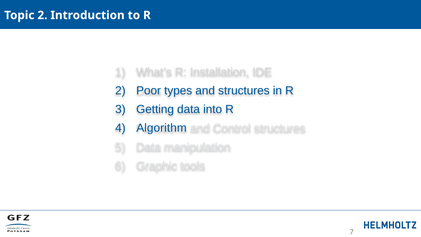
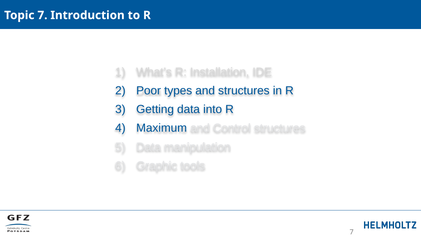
Topic 2: 2 -> 7
Algorithm: Algorithm -> Maximum
